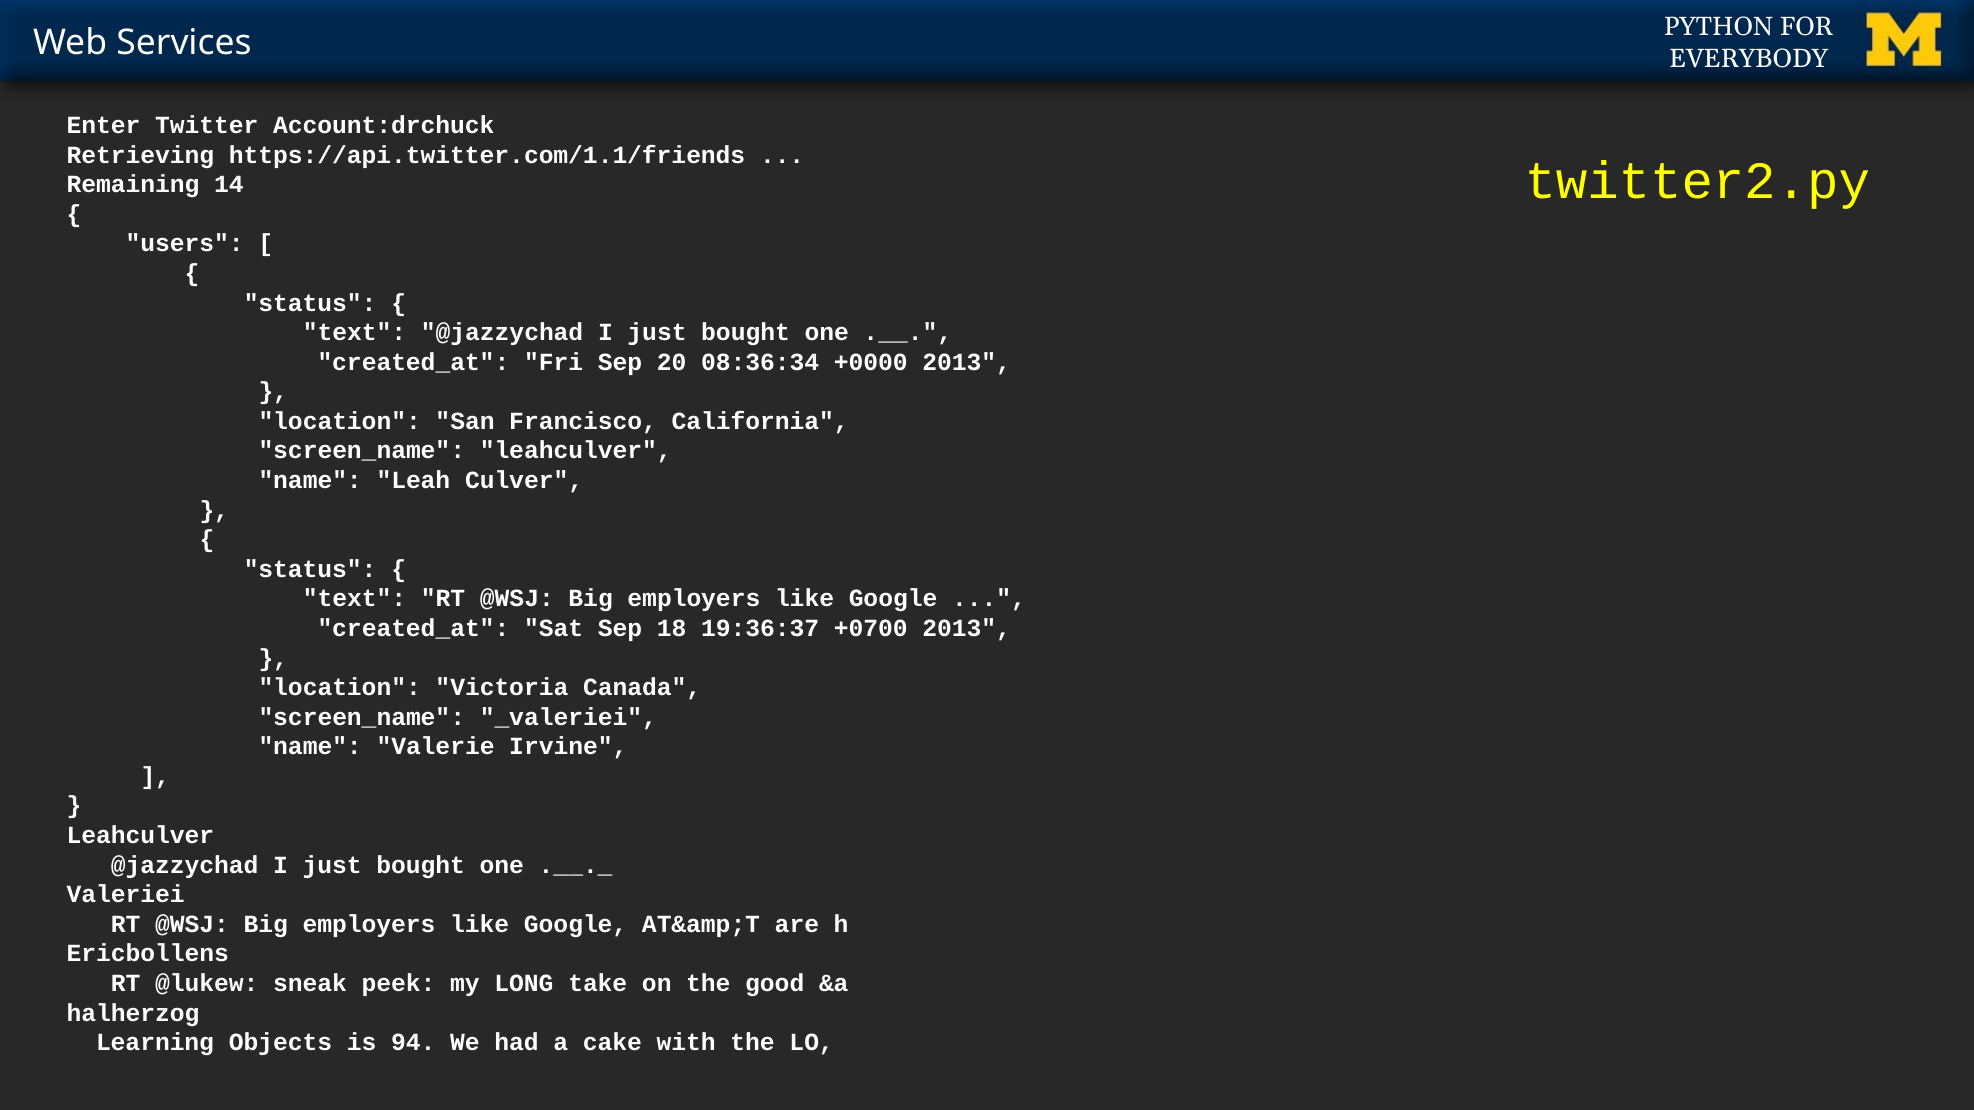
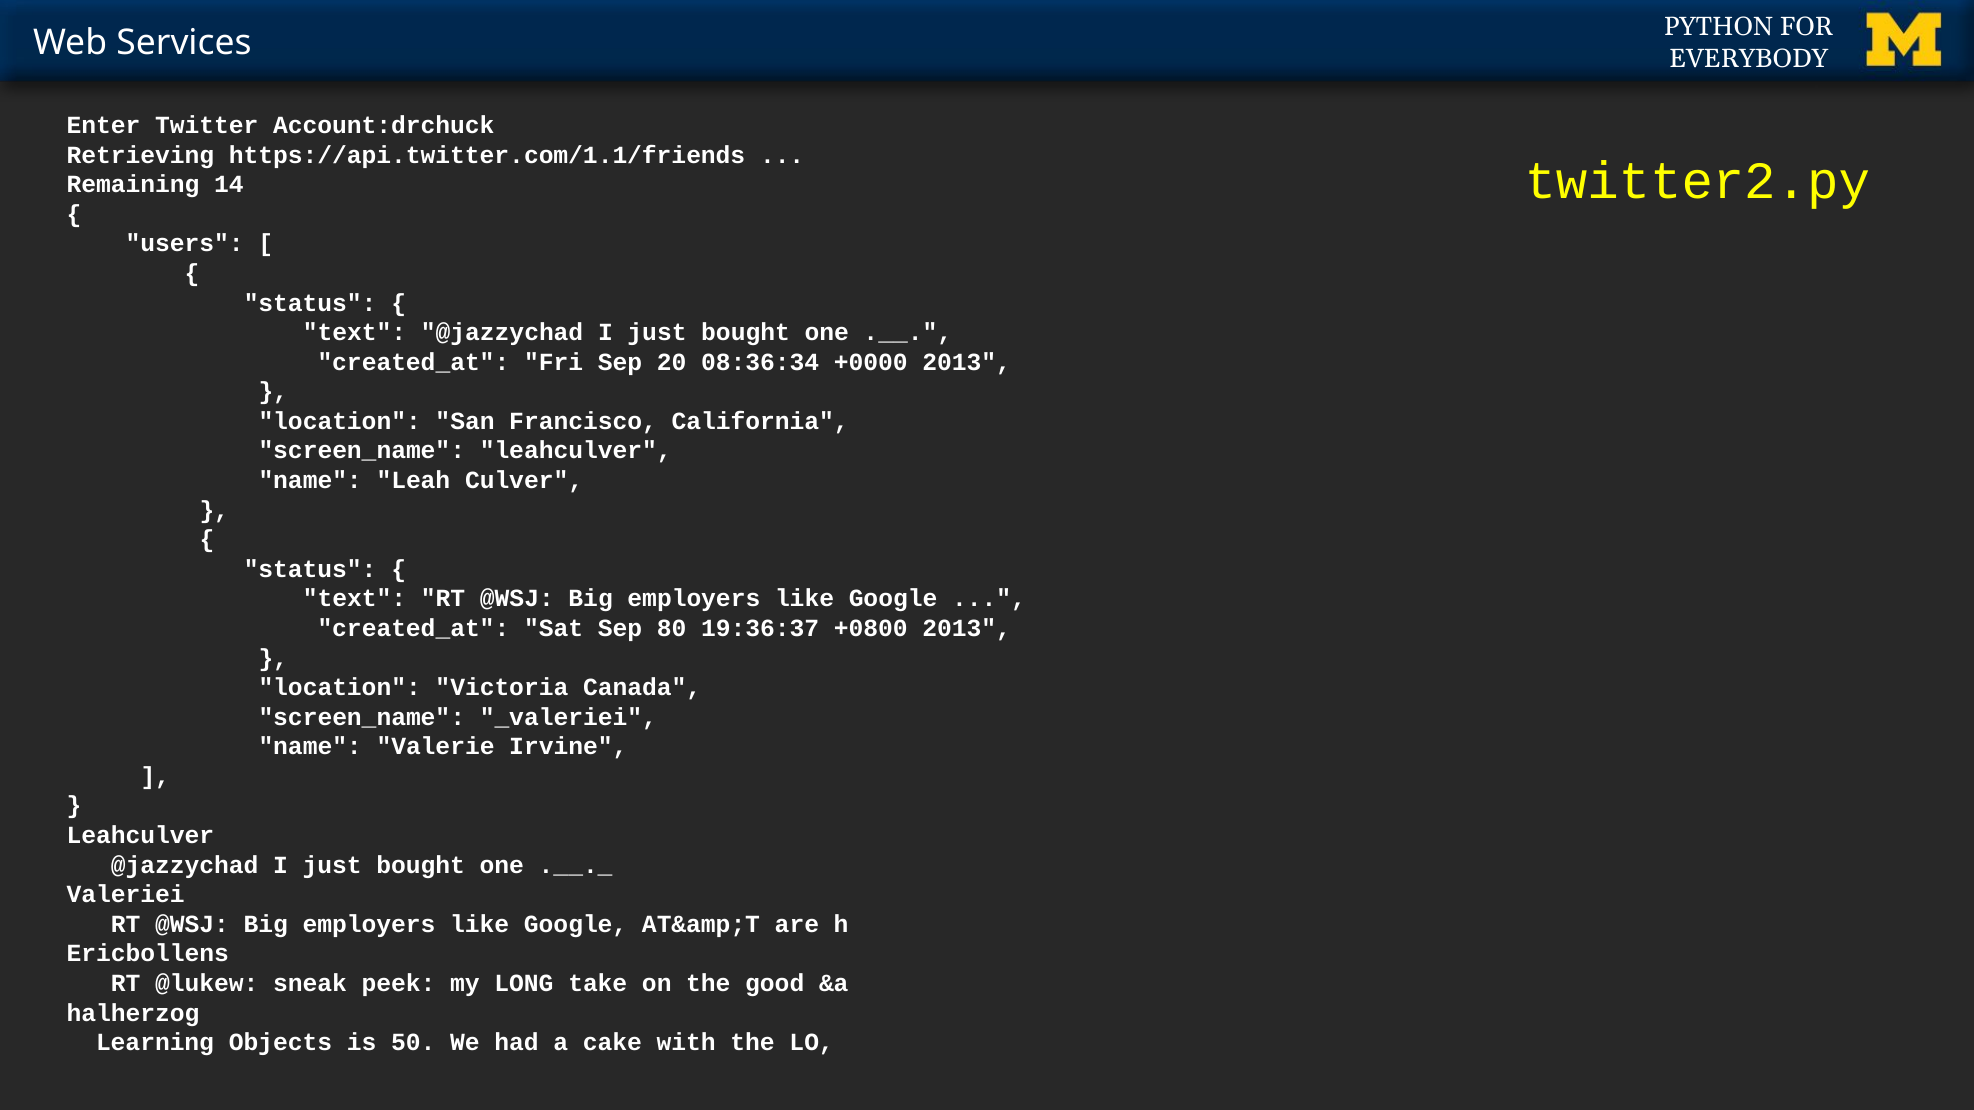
18: 18 -> 80
+0700: +0700 -> +0800
94: 94 -> 50
